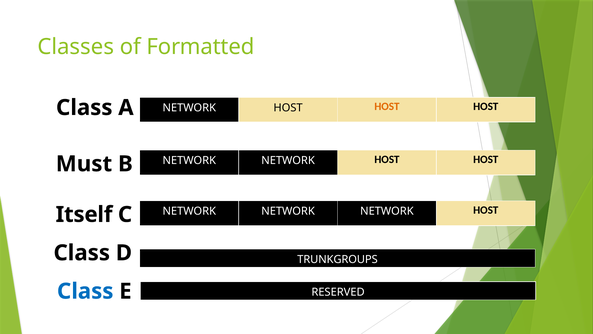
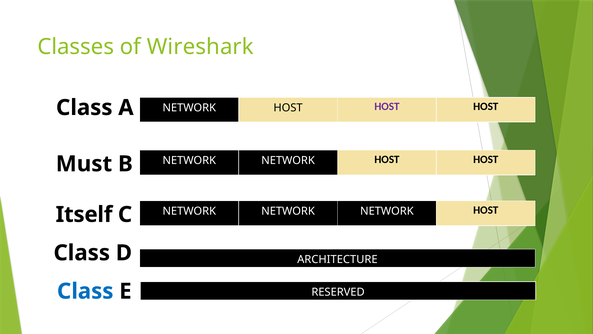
Formatted: Formatted -> Wireshark
HOST at (387, 106) colour: orange -> purple
TRUNKGROUPS: TRUNKGROUPS -> ARCHITECTURE
